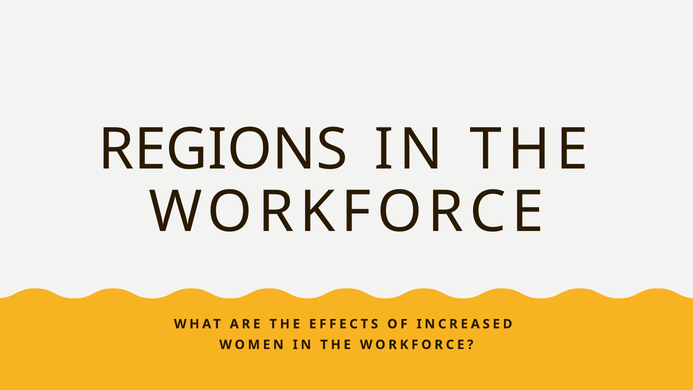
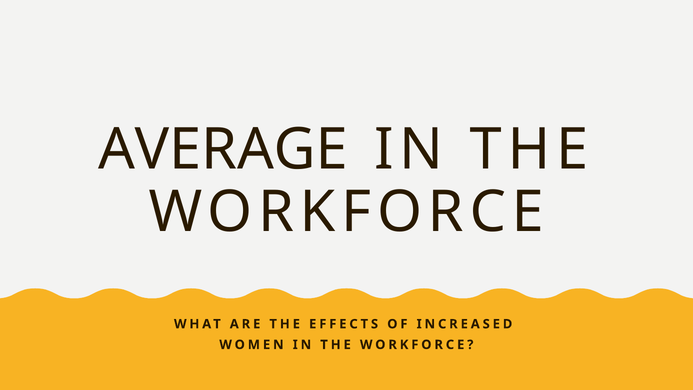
REGIONS: REGIONS -> AVERAGE
